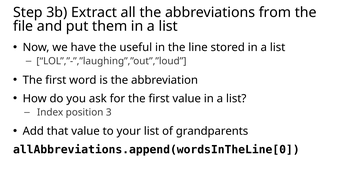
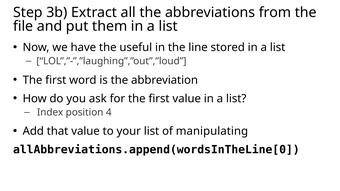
3: 3 -> 4
grandparents: grandparents -> manipulating
